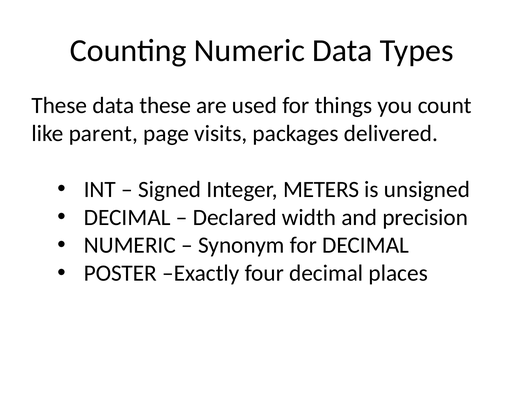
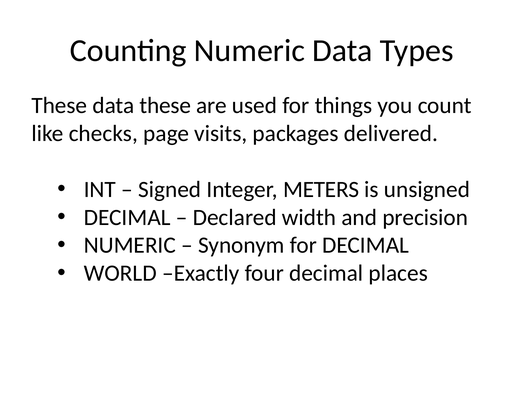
parent: parent -> checks
POSTER: POSTER -> WORLD
